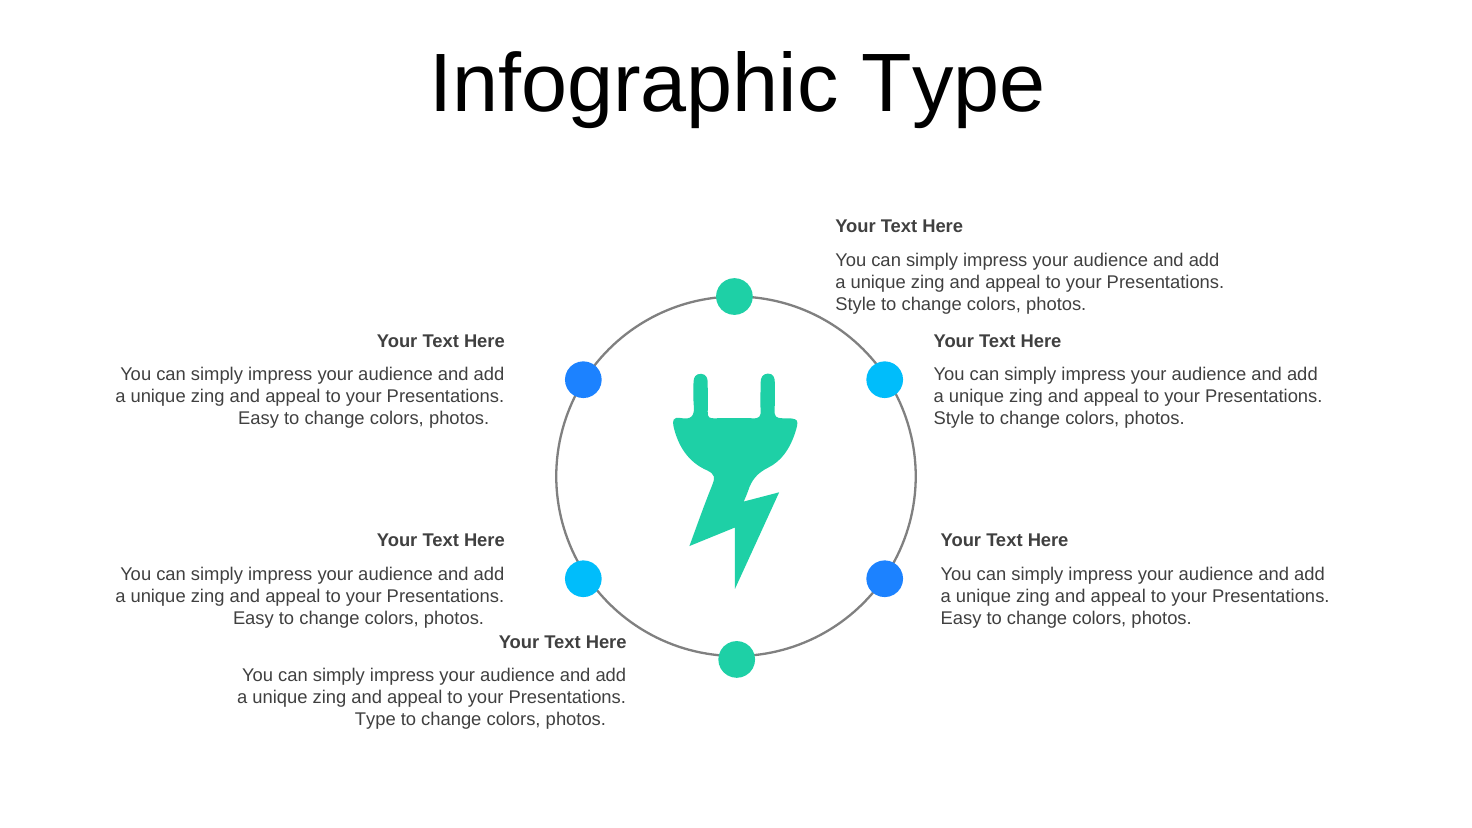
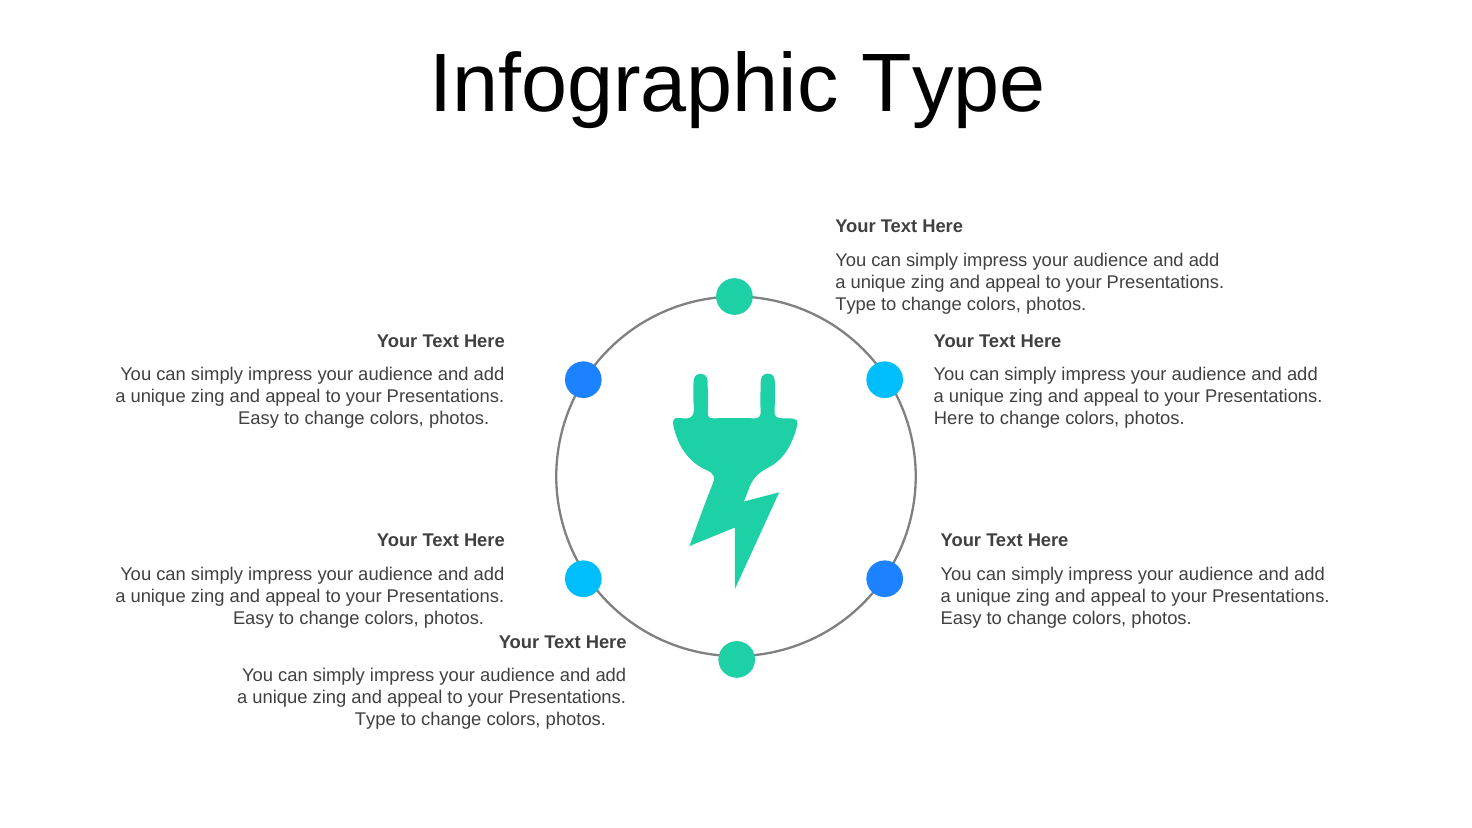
Style at (856, 304): Style -> Type
Style at (954, 419): Style -> Here
